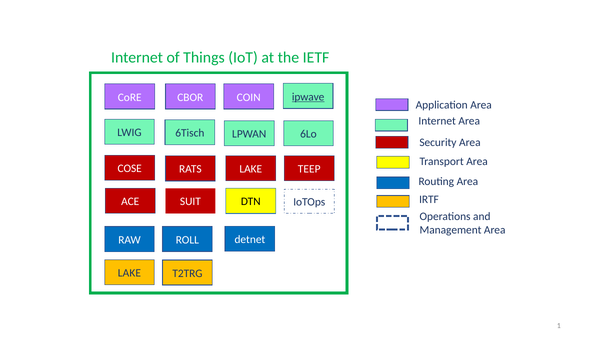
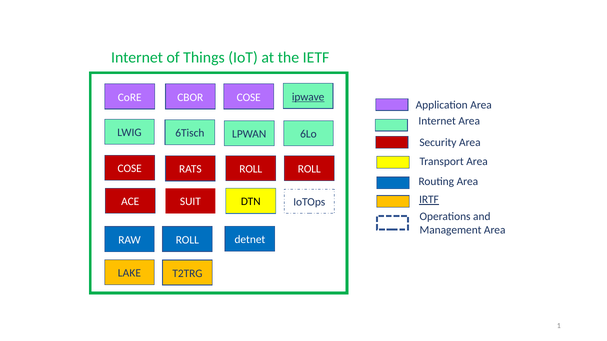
COIN at (249, 97): COIN -> COSE
COSE TEEP: TEEP -> ROLL
LAKE at (251, 169): LAKE -> ROLL
IRTF underline: none -> present
